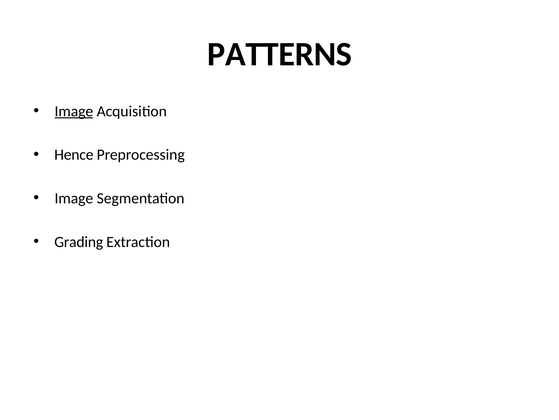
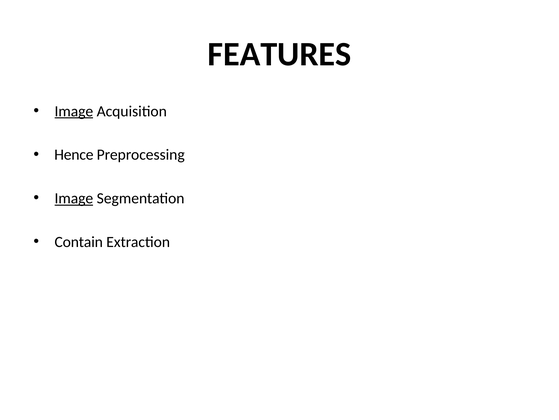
PATTERNS: PATTERNS -> FEATURES
Image at (74, 198) underline: none -> present
Grading: Grading -> Contain
